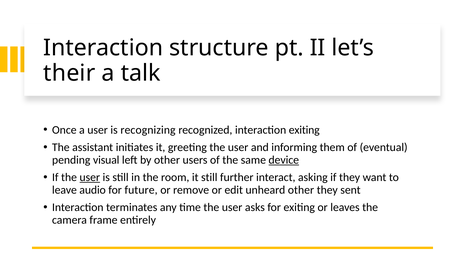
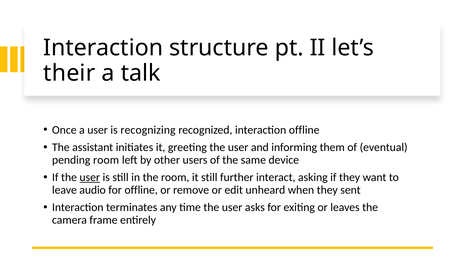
interaction exiting: exiting -> offline
pending visual: visual -> room
device underline: present -> none
for future: future -> offline
unheard other: other -> when
